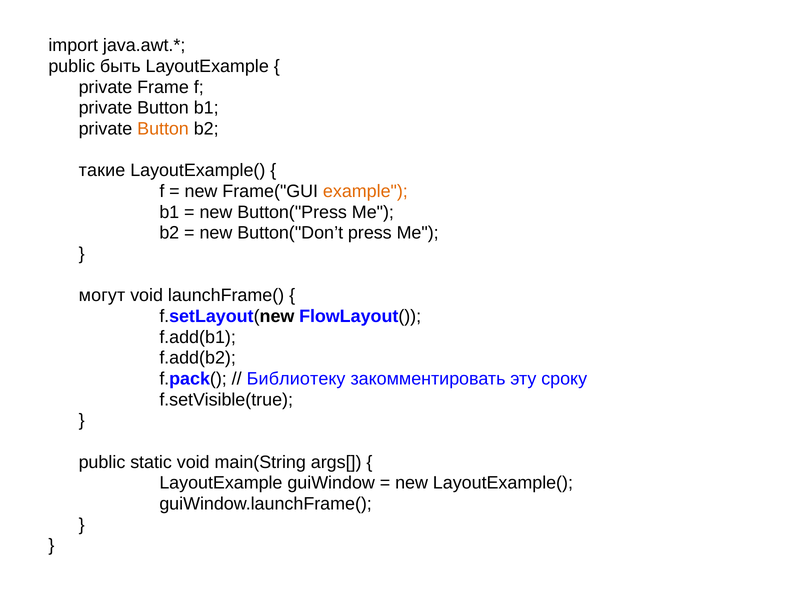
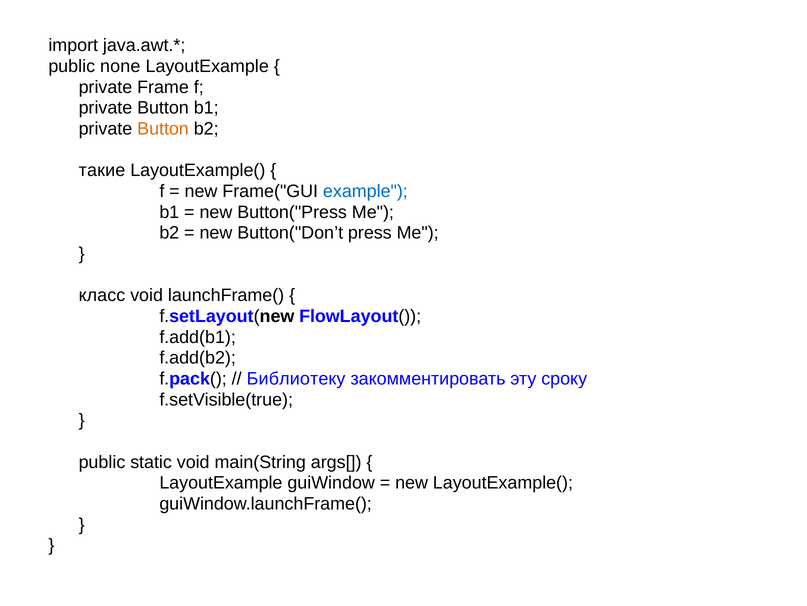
быть: быть -> none
example colour: orange -> blue
могут: могут -> класс
